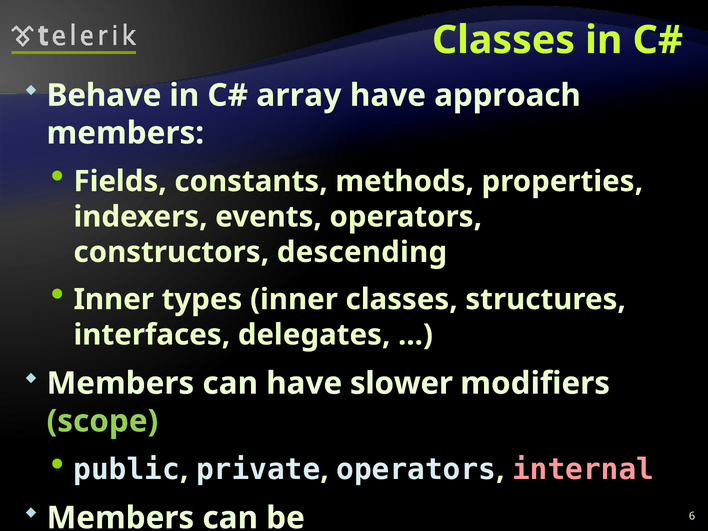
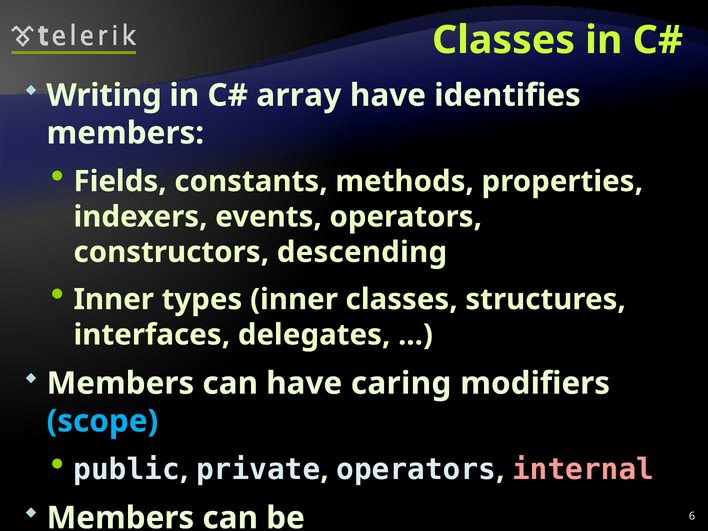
Behave: Behave -> Writing
approach: approach -> identifies
slower: slower -> caring
scope colour: light green -> light blue
